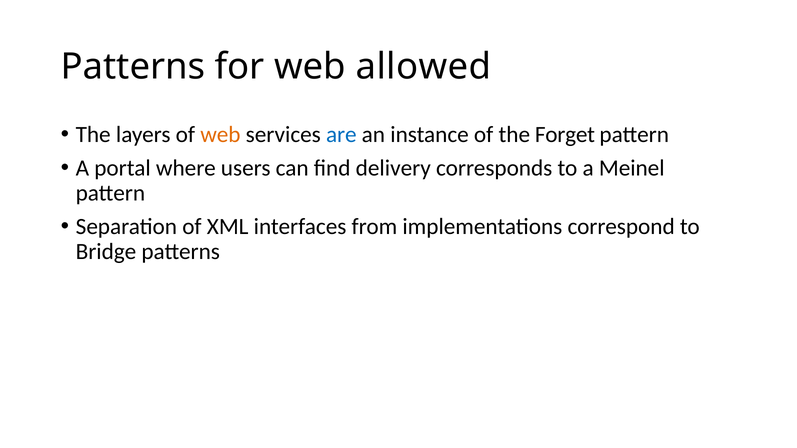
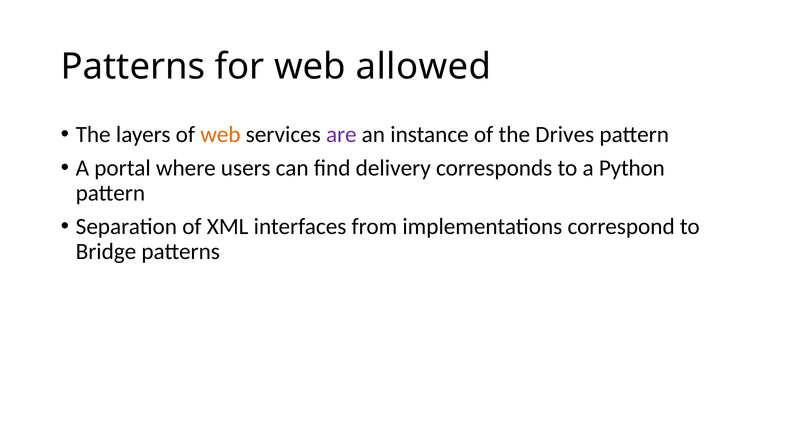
are colour: blue -> purple
Forget: Forget -> Drives
Meinel: Meinel -> Python
